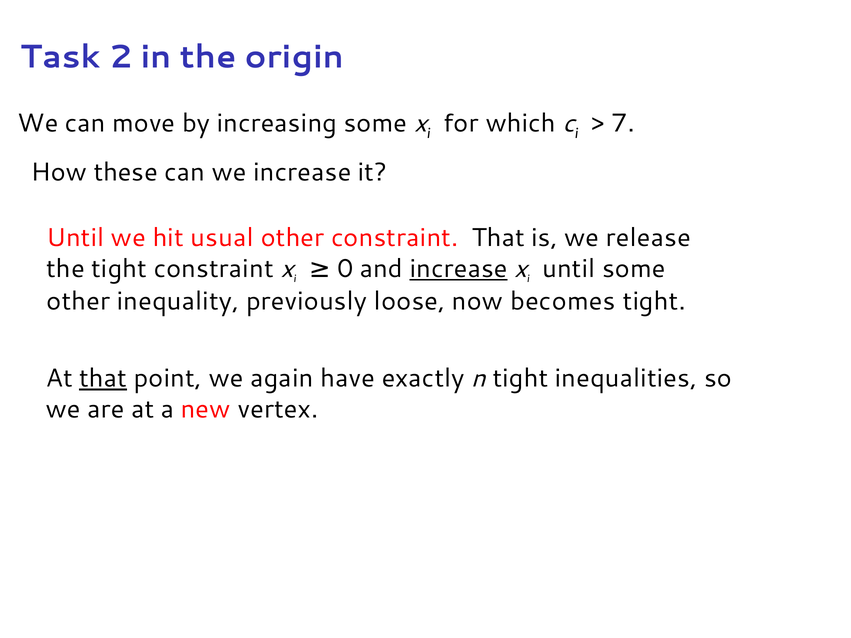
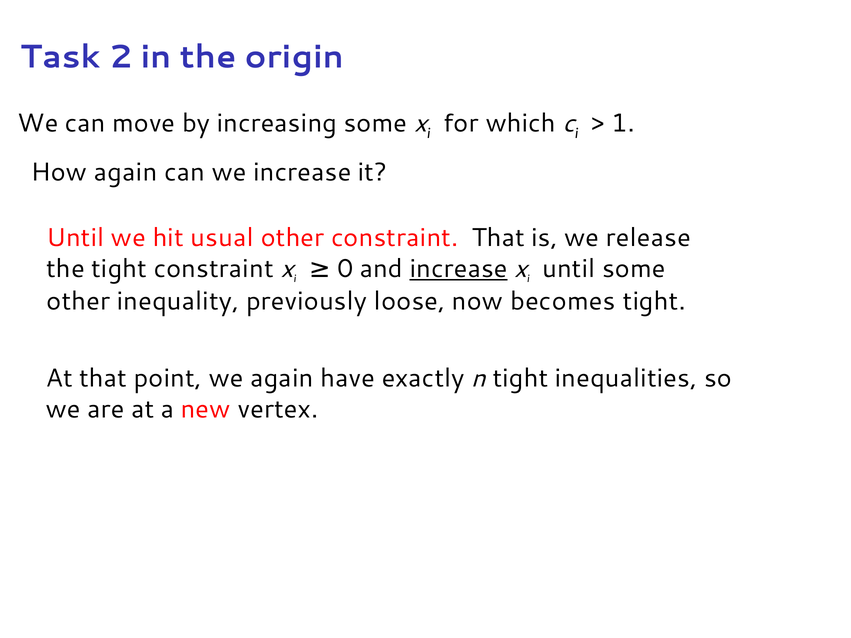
7: 7 -> 1
How these: these -> again
that at (103, 379) underline: present -> none
